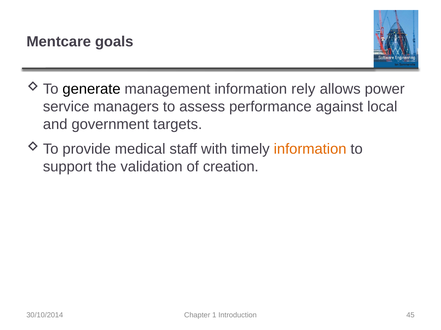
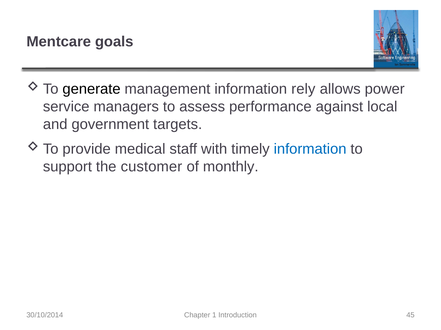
information at (310, 149) colour: orange -> blue
validation: validation -> customer
creation: creation -> monthly
